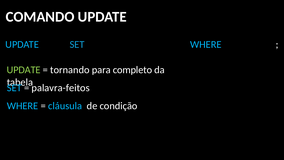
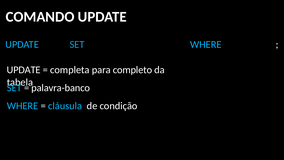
UPDATE at (24, 70) colour: light green -> white
tornando: tornando -> completa
palavra-feitos: palavra-feitos -> palavra-banco
